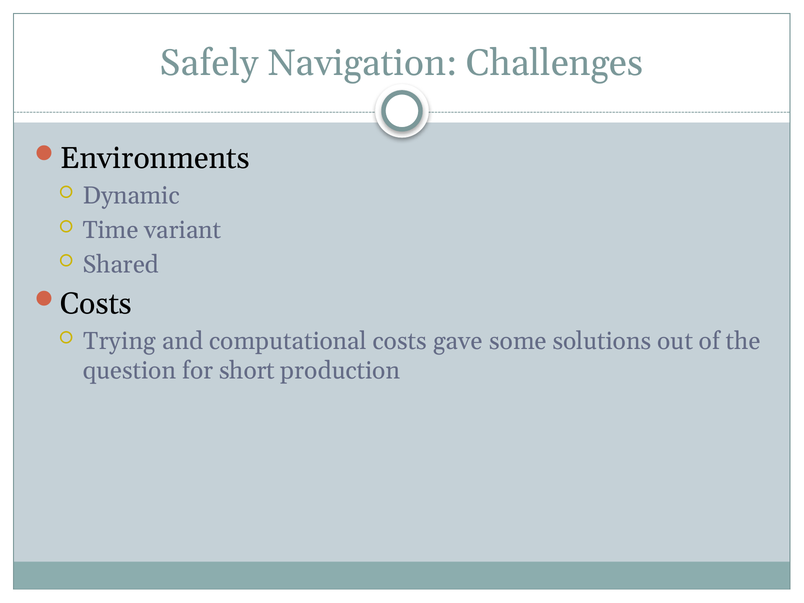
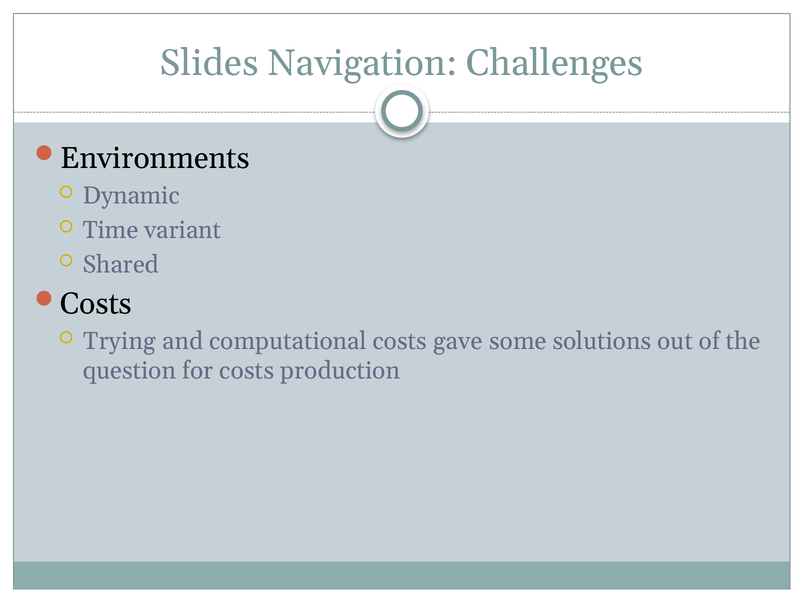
Safely: Safely -> Slides
for short: short -> costs
